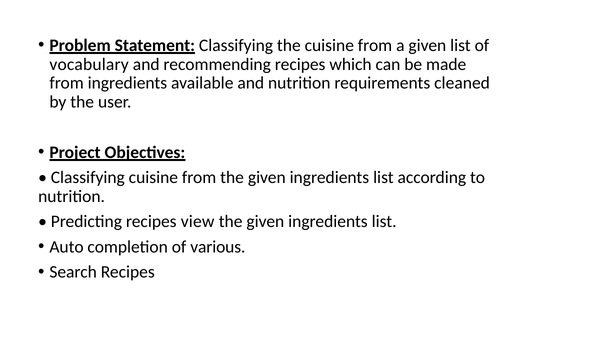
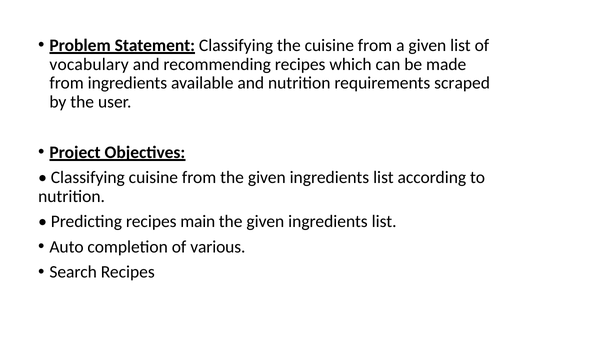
cleaned: cleaned -> scraped
view: view -> main
